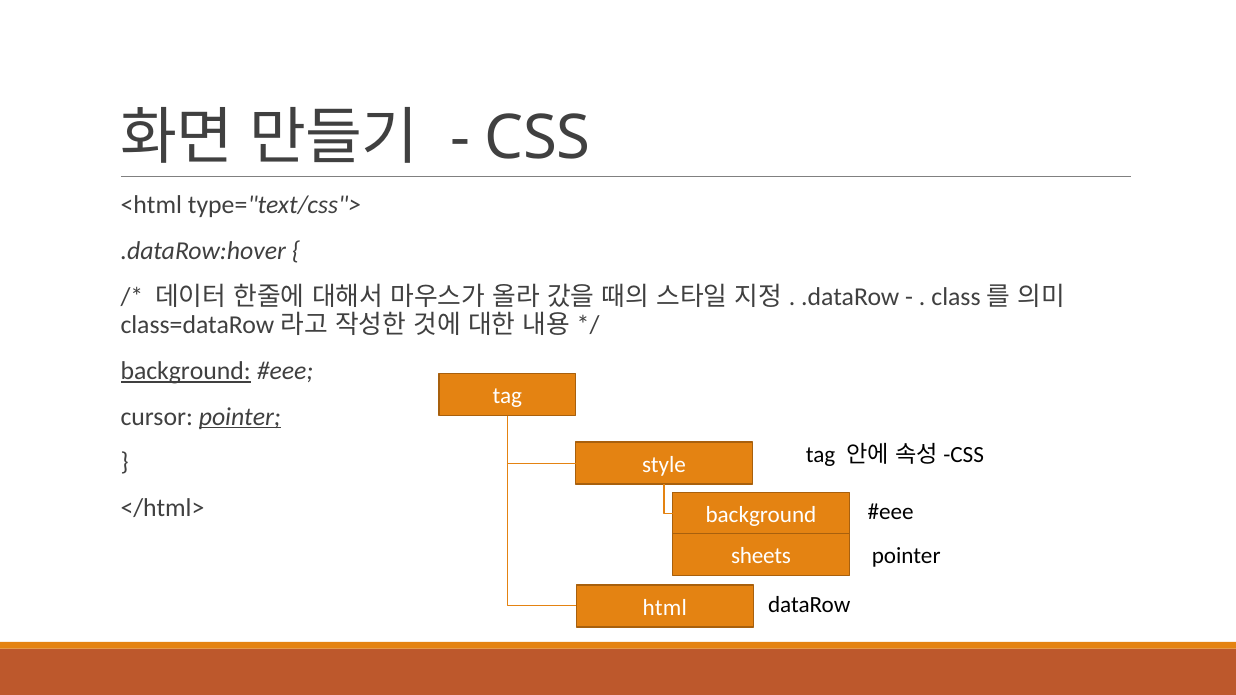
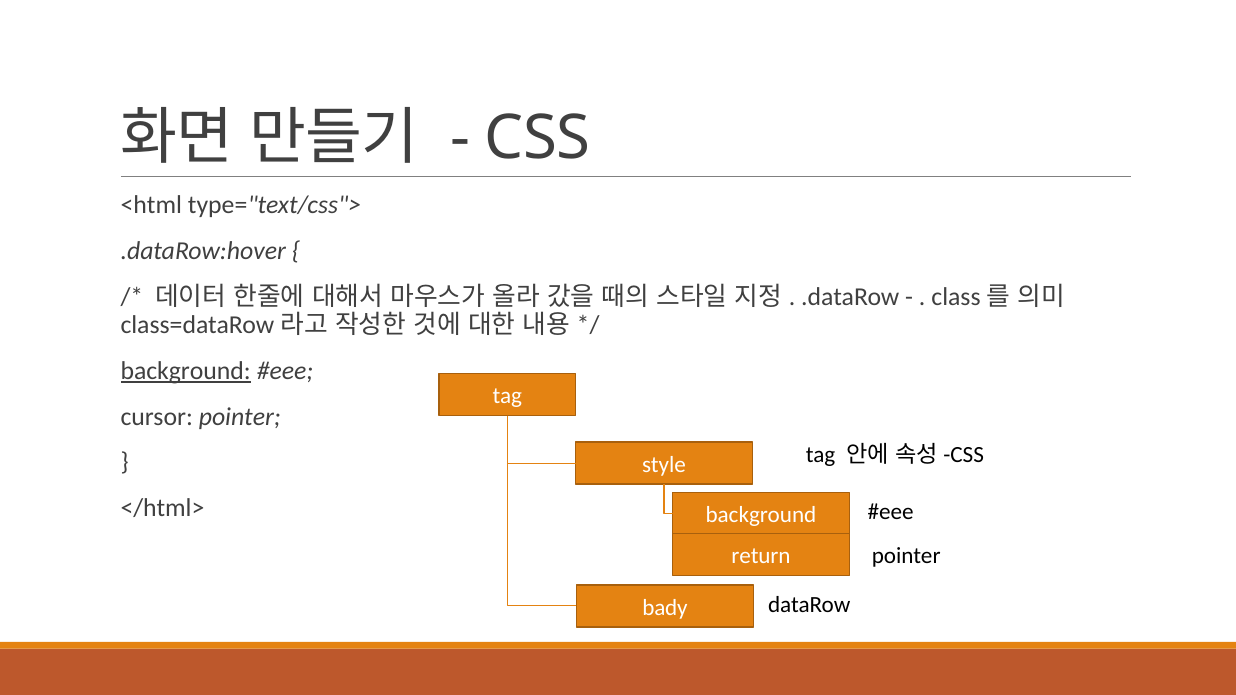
pointer at (240, 417) underline: present -> none
sheets: sheets -> return
html: html -> bady
